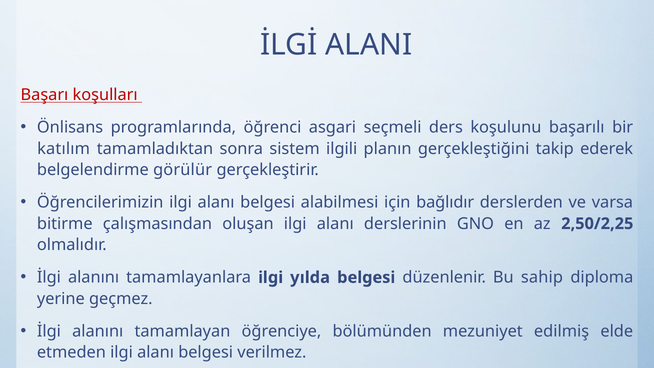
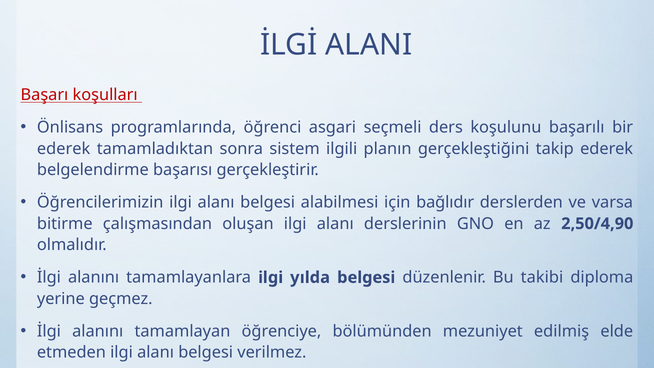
katılım at (64, 149): katılım -> ederek
görülür: görülür -> başarısı
2,50/2,25: 2,50/2,25 -> 2,50/4,90
sahip: sahip -> takibi
